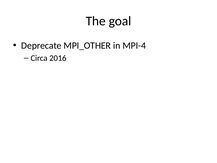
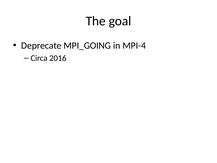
MPI_OTHER: MPI_OTHER -> MPI_GOING
